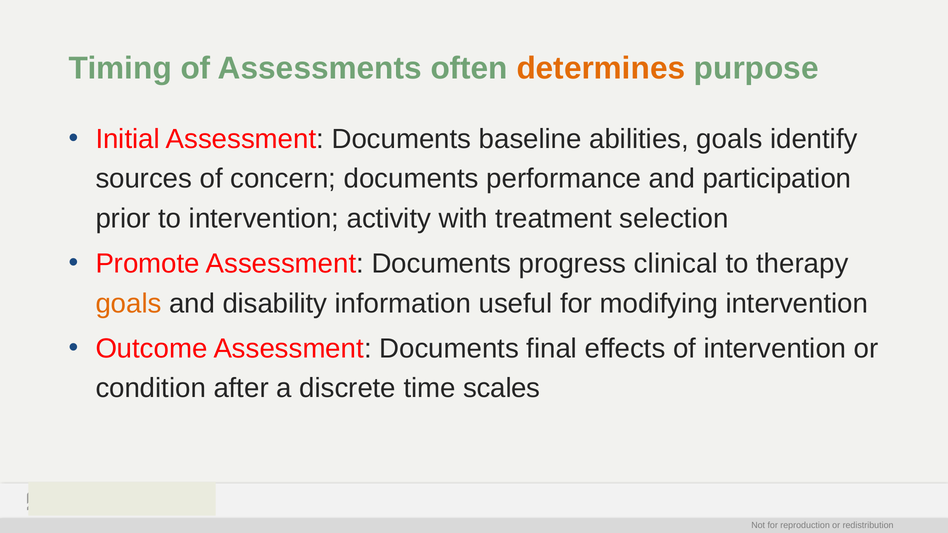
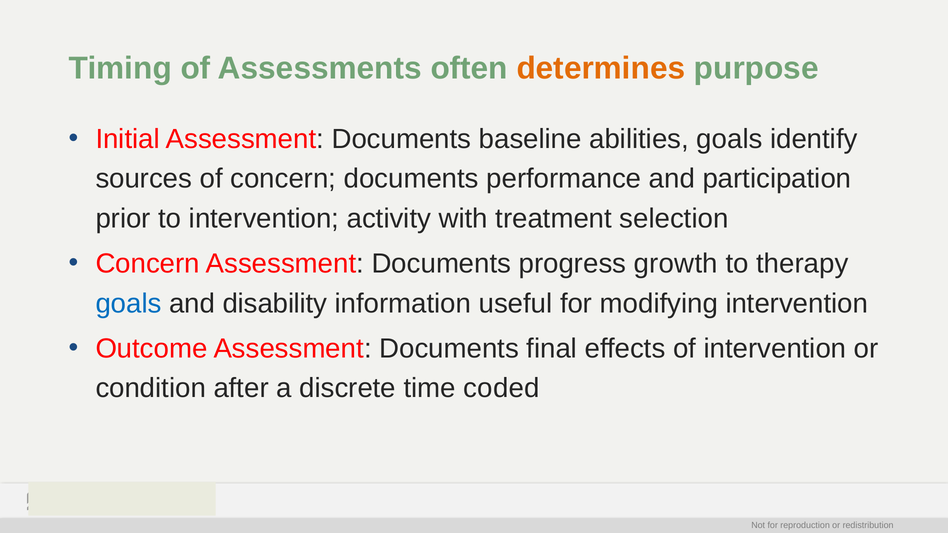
Promote at (148, 264): Promote -> Concern
clinical: clinical -> growth
goals at (129, 304) colour: orange -> blue
scales: scales -> coded
